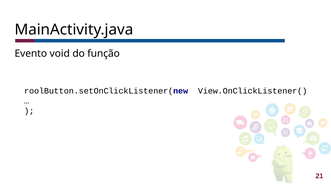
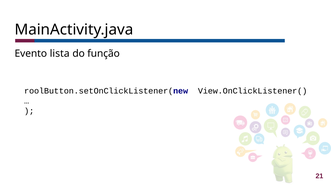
void: void -> lista
